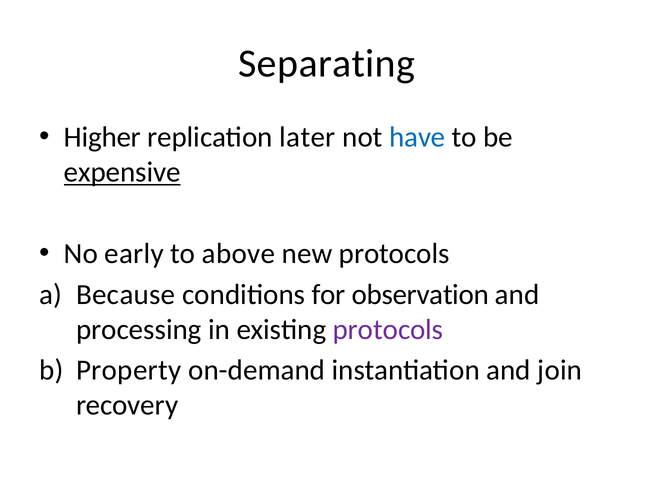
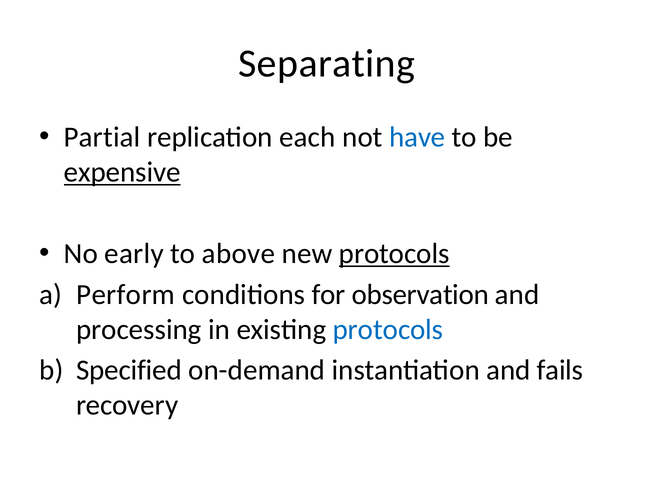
Higher: Higher -> Partial
later: later -> each
protocols at (394, 254) underline: none -> present
Because: Because -> Perform
protocols at (388, 329) colour: purple -> blue
Property: Property -> Specified
join: join -> fails
